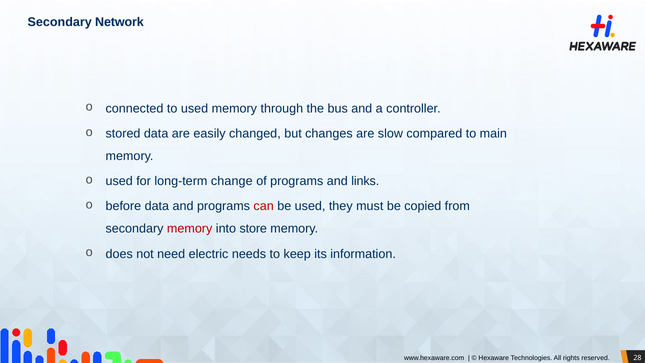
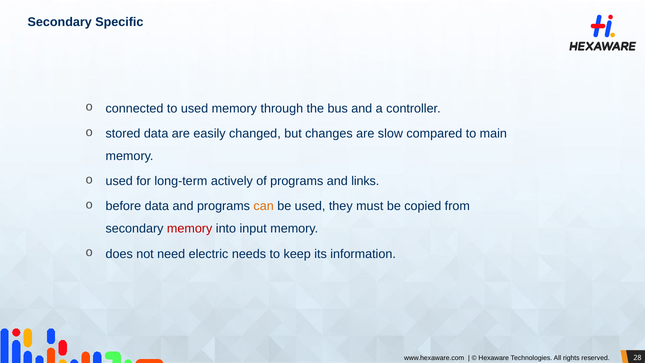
Network: Network -> Specific
change: change -> actively
can colour: red -> orange
store: store -> input
